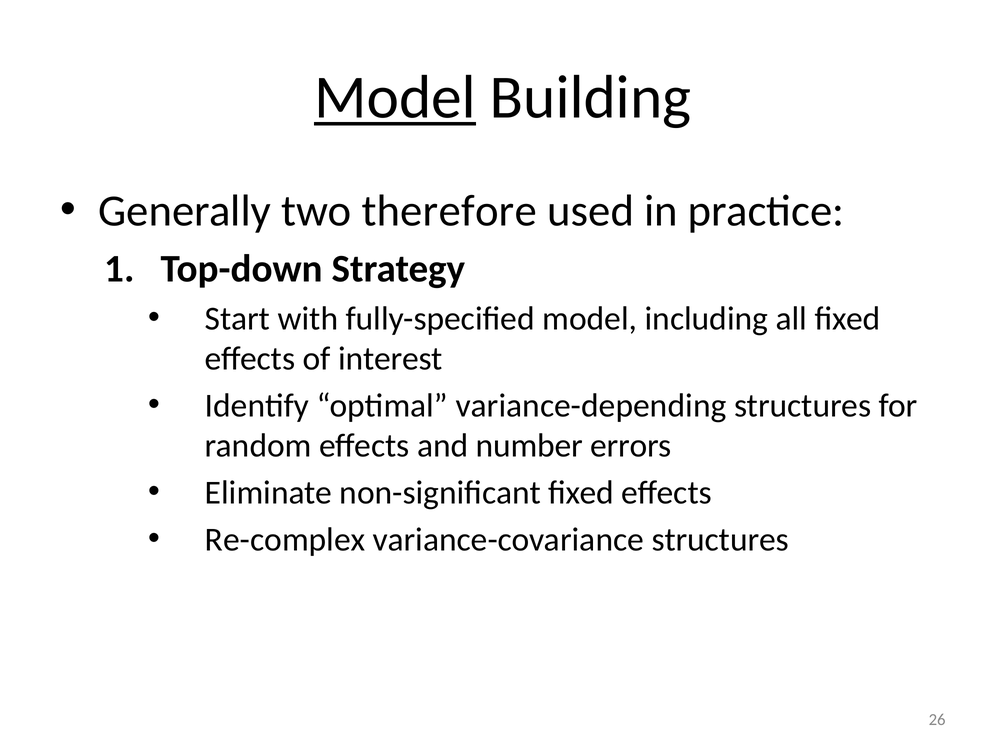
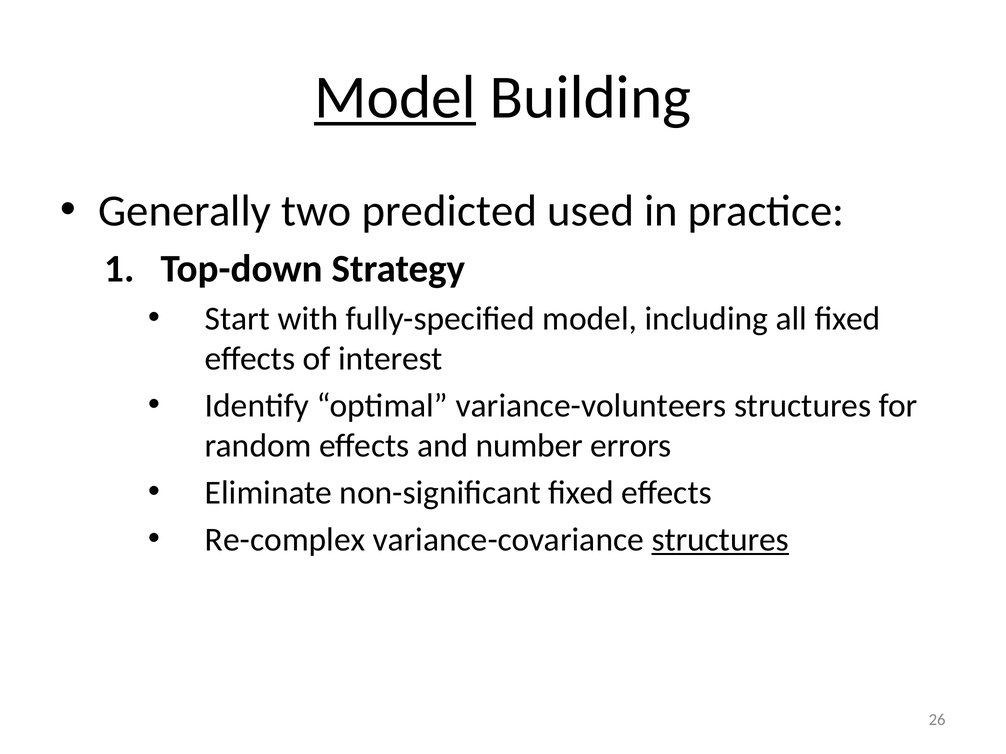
therefore: therefore -> predicted
variance-depending: variance-depending -> variance-volunteers
structures at (720, 540) underline: none -> present
